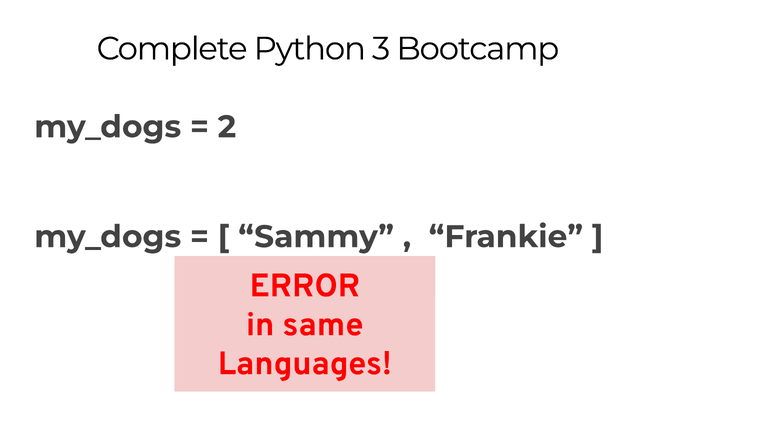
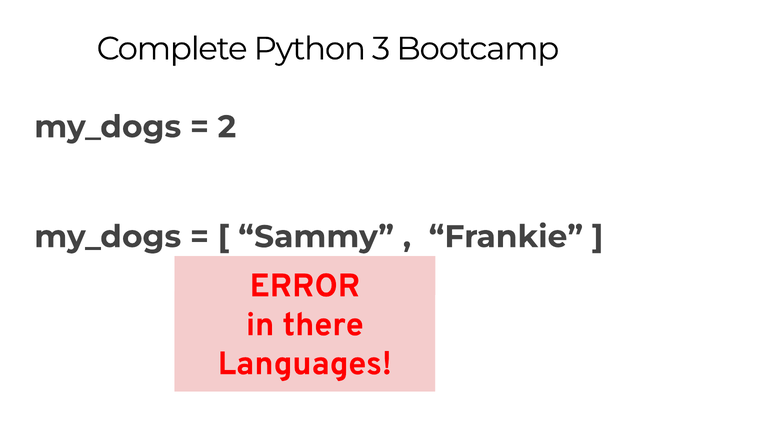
same: same -> there
